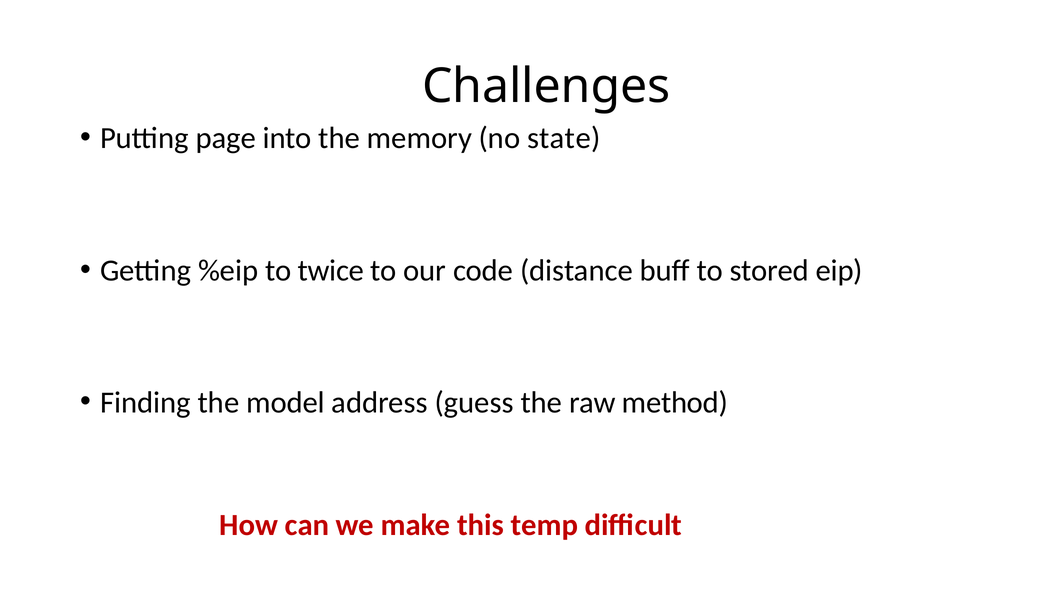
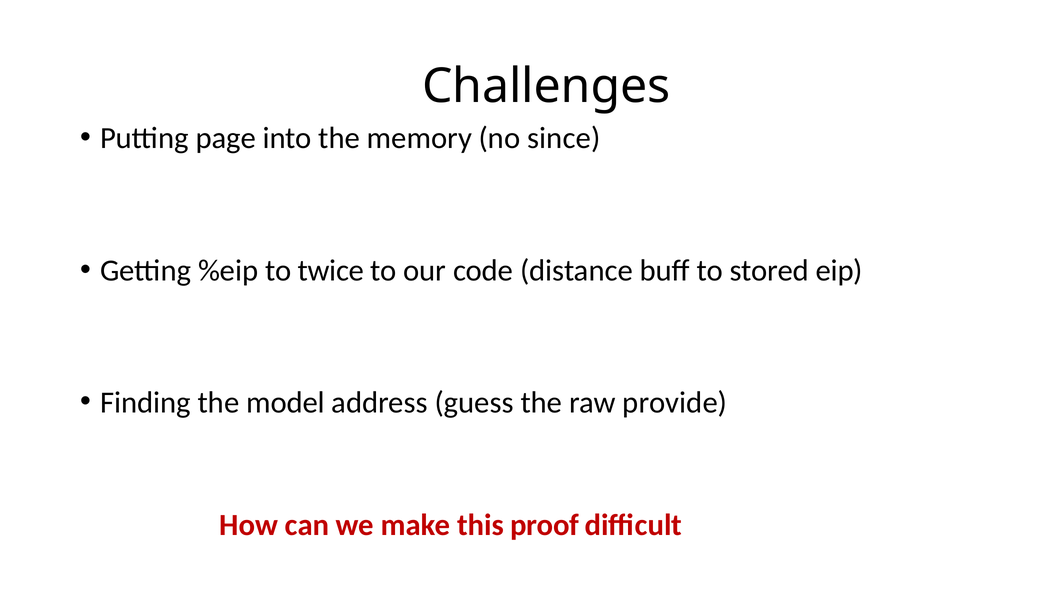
state: state -> since
method: method -> provide
temp: temp -> proof
